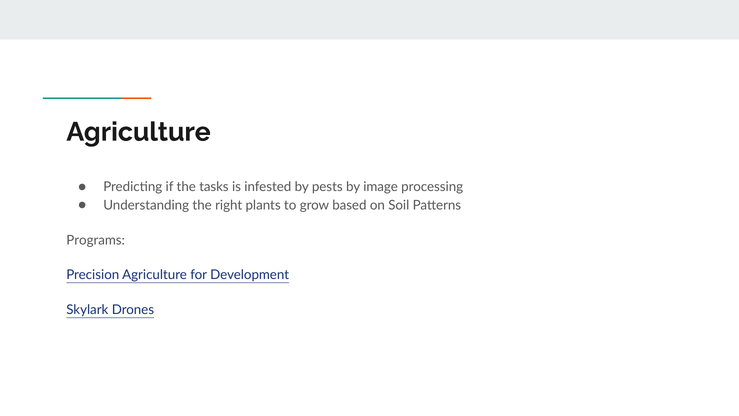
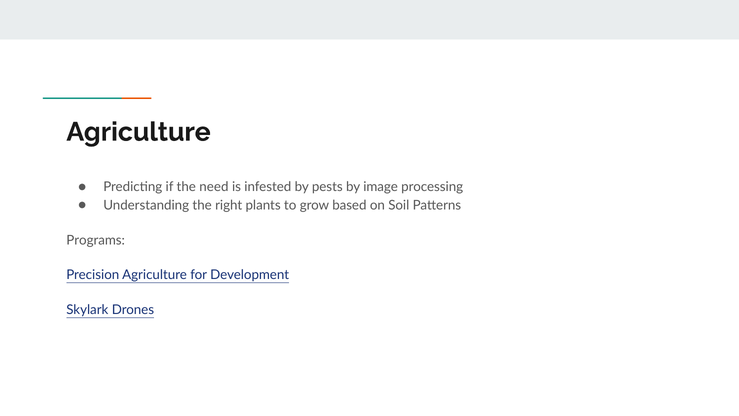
tasks: tasks -> need
